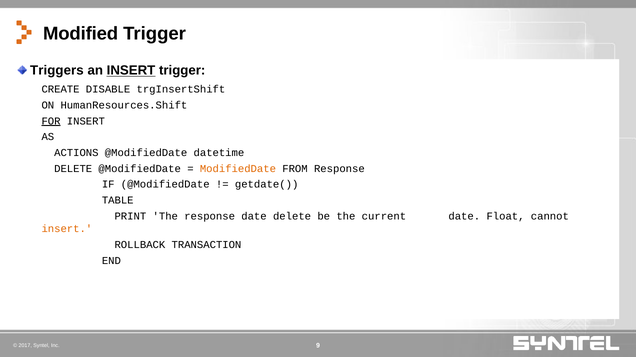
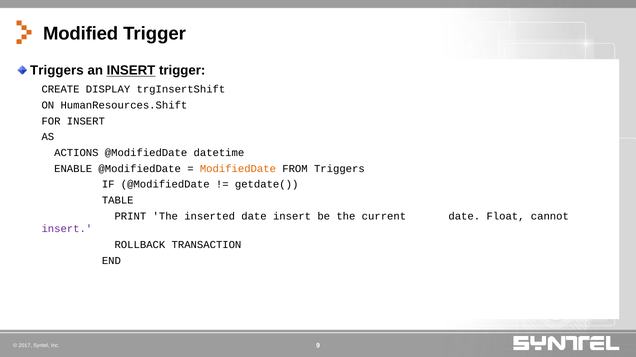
DISABLE: DISABLE -> DISPLAY
FOR underline: present -> none
DELETE at (73, 169): DELETE -> ENABLE
FROM Response: Response -> Triggers
The response: response -> inserted
date delete: delete -> insert
insert at (67, 229) colour: orange -> purple
